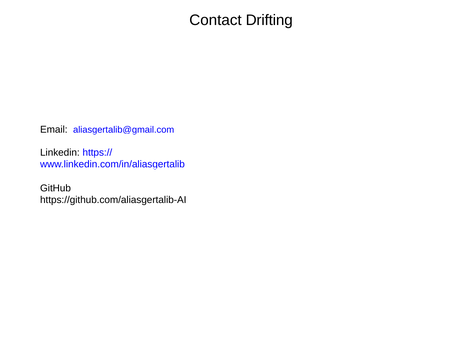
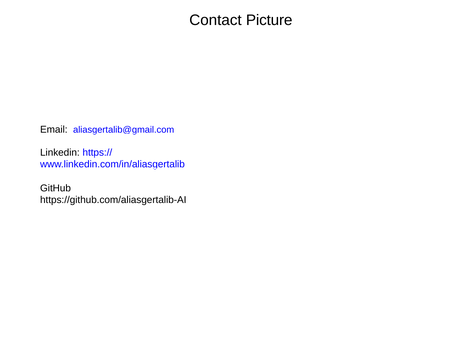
Drifting: Drifting -> Picture
